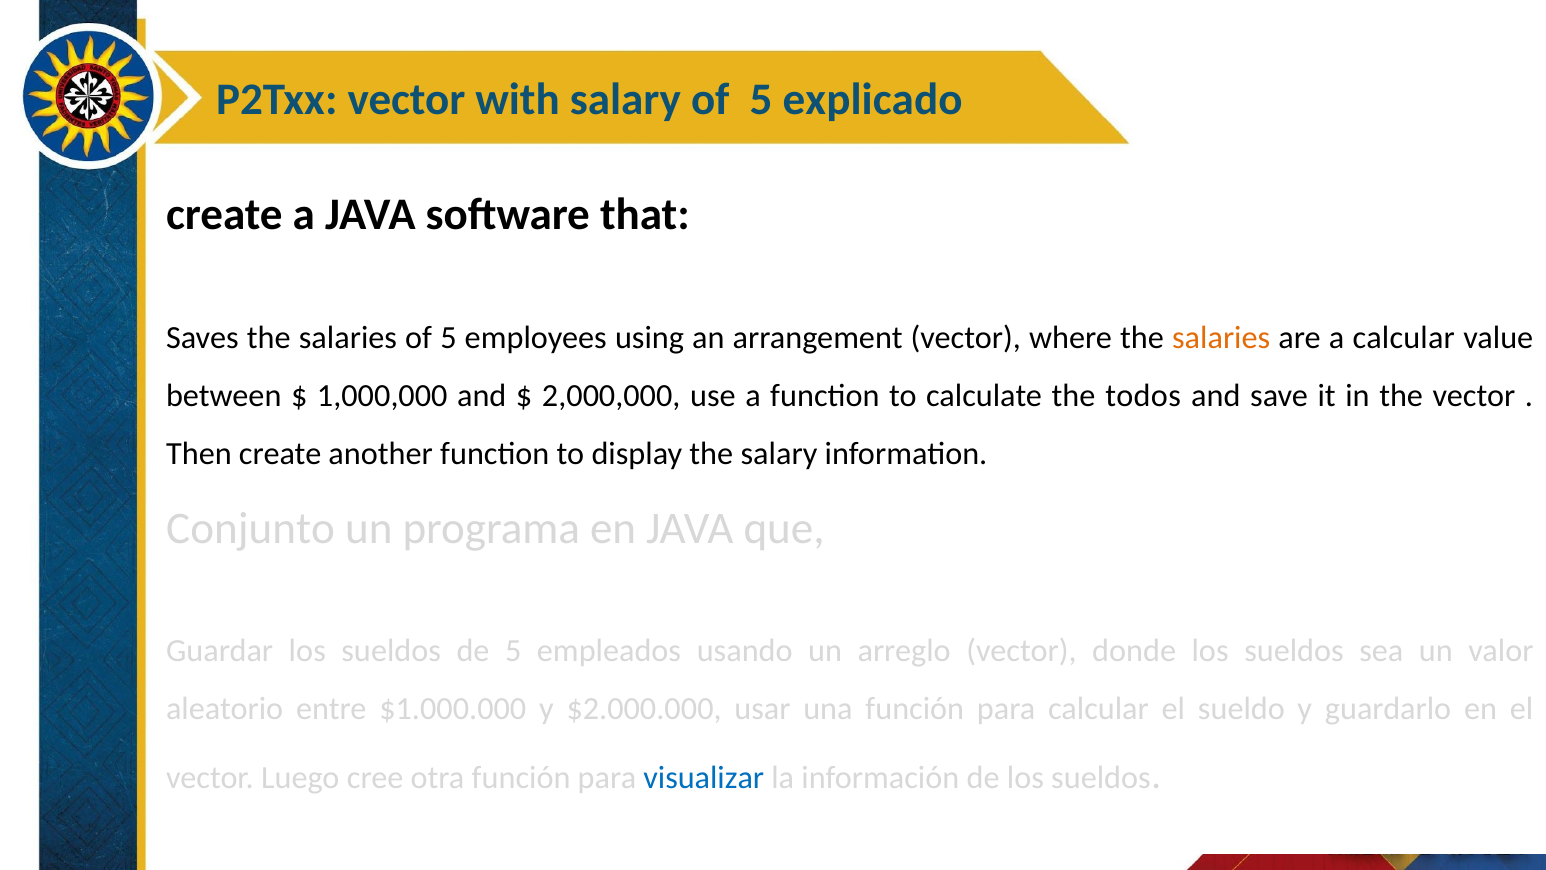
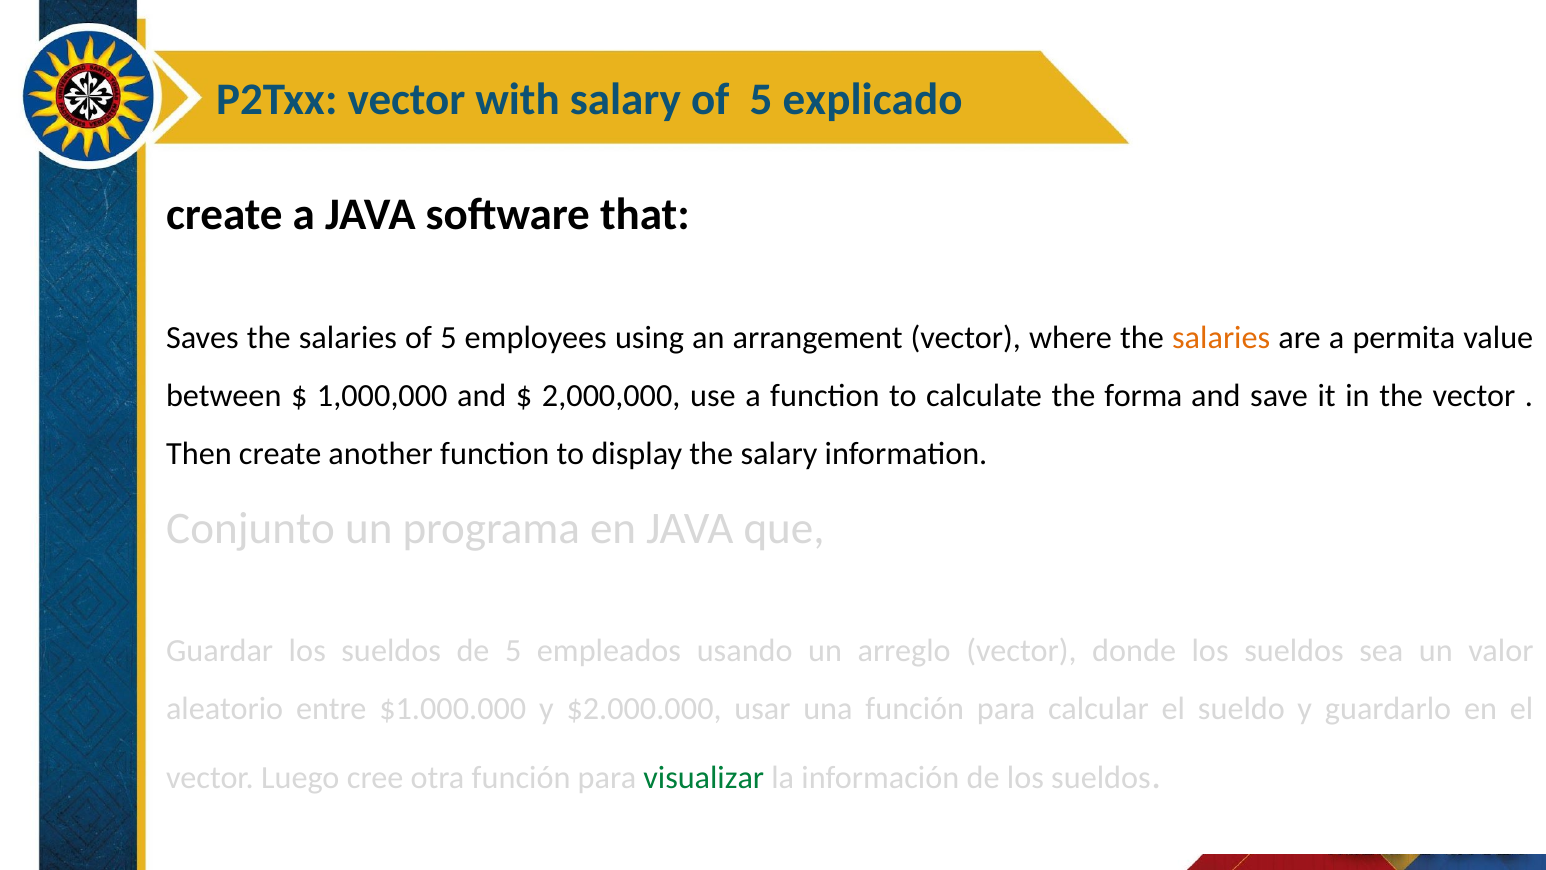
a calcular: calcular -> permita
todos: todos -> forma
visualizar colour: blue -> green
